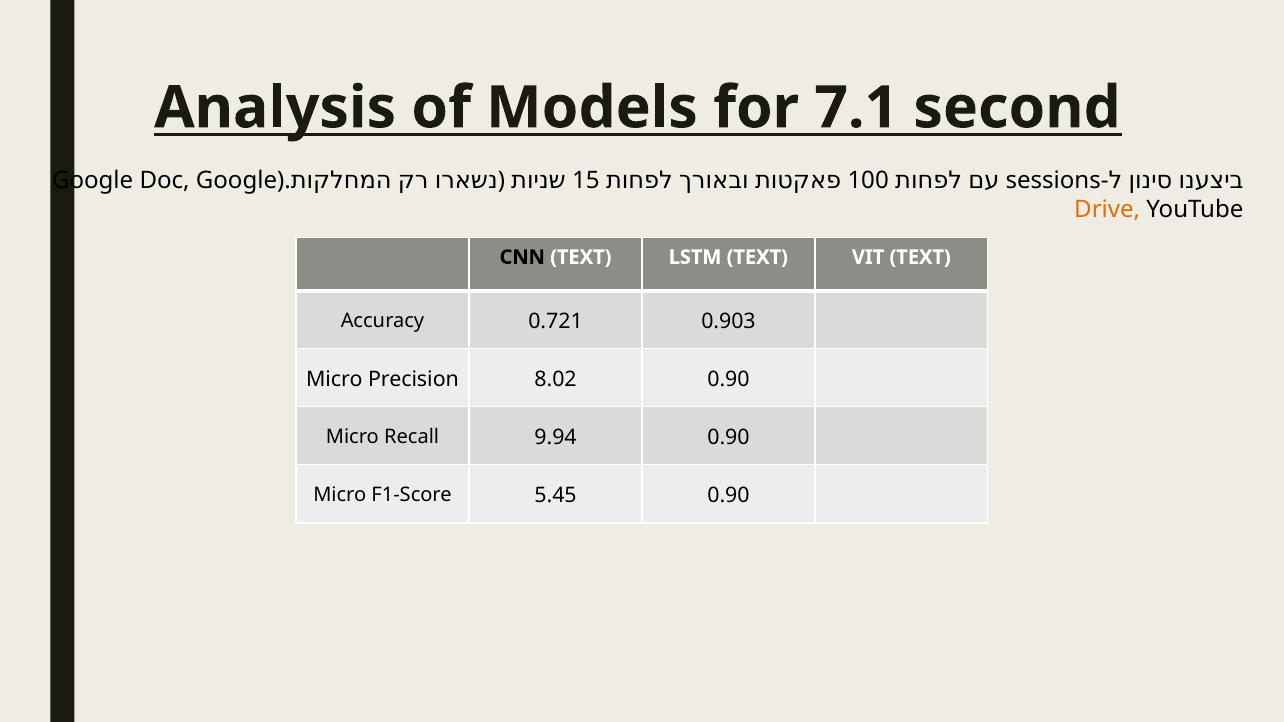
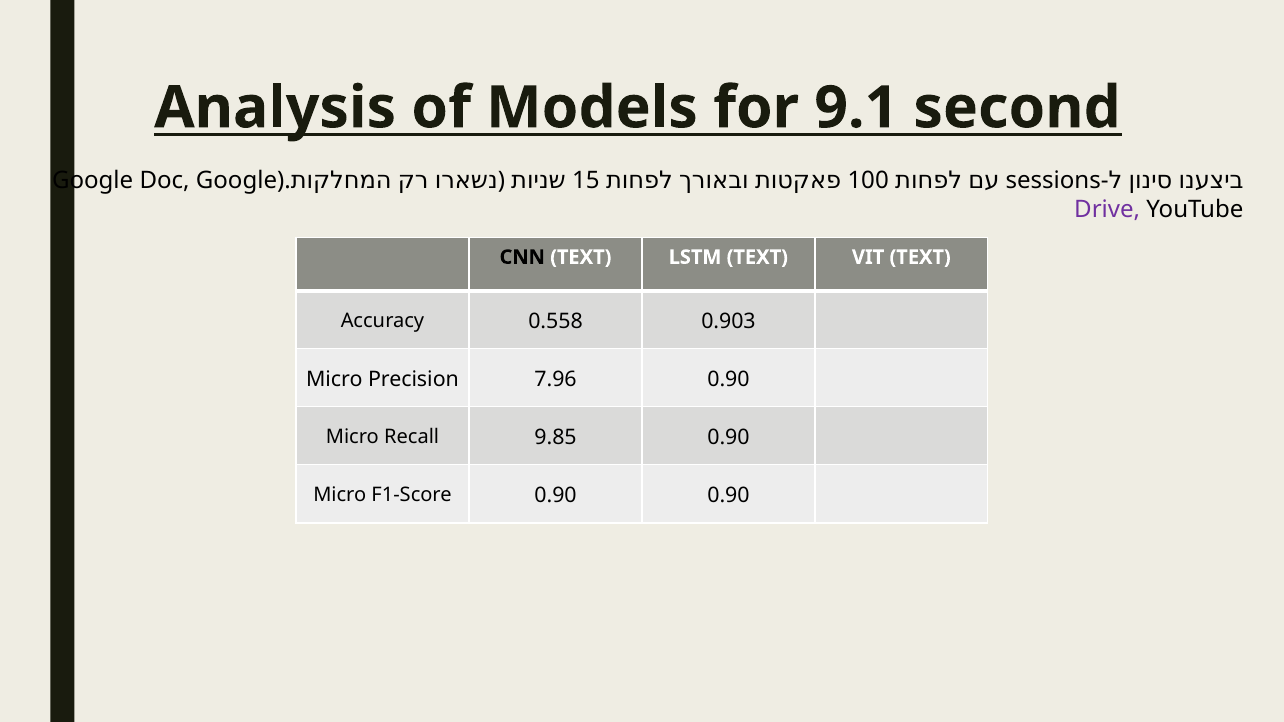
7.1: 7.1 -> 9.1
Drive colour: orange -> purple
0.721: 0.721 -> 0.558
8.02: 8.02 -> 7.96
9.94: 9.94 -> 9.85
F1-Score 5.45: 5.45 -> 0.90
